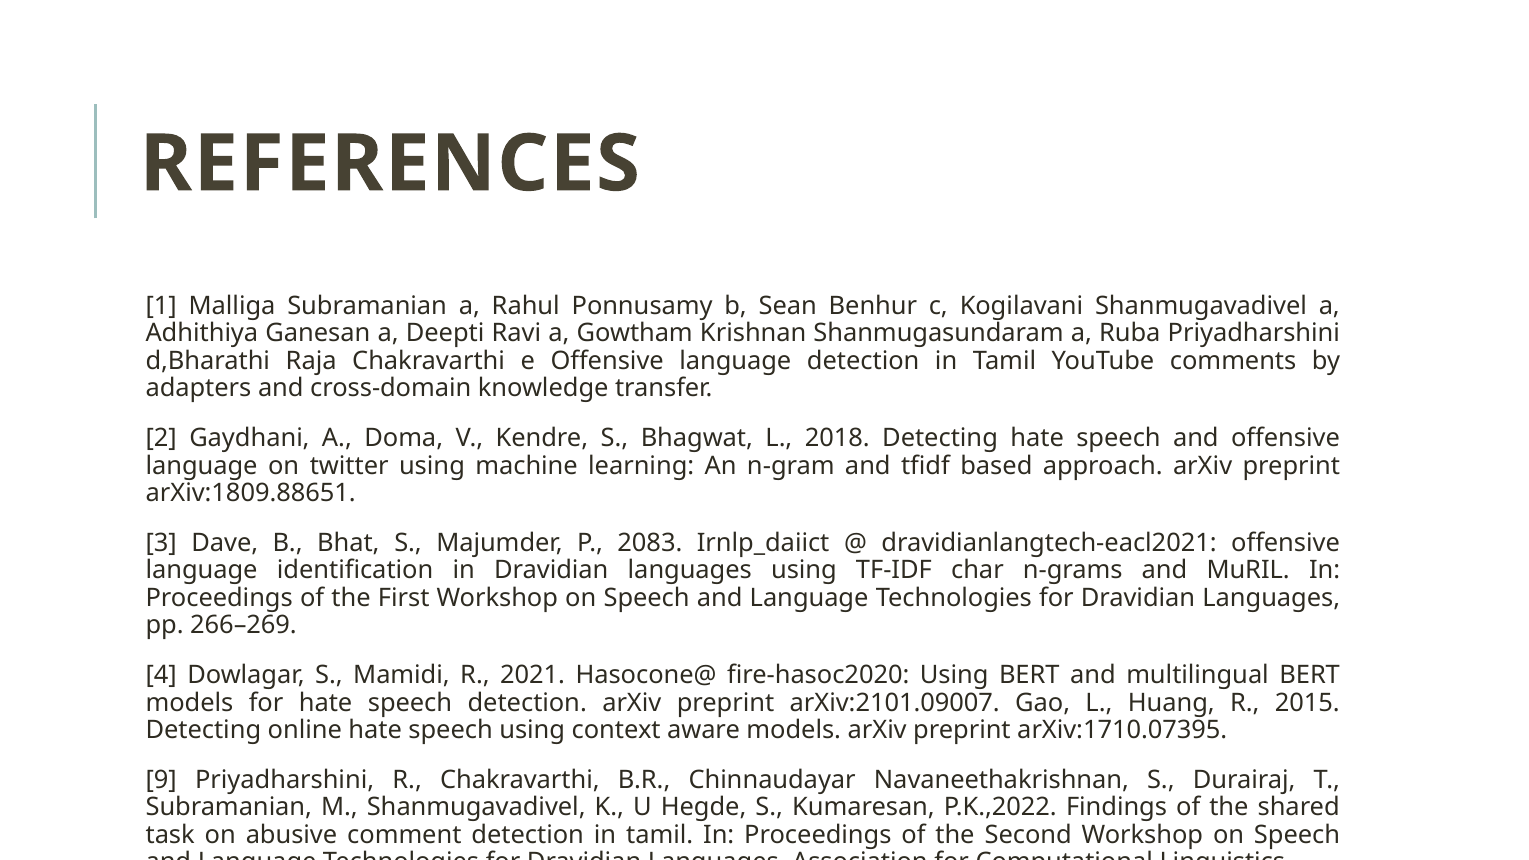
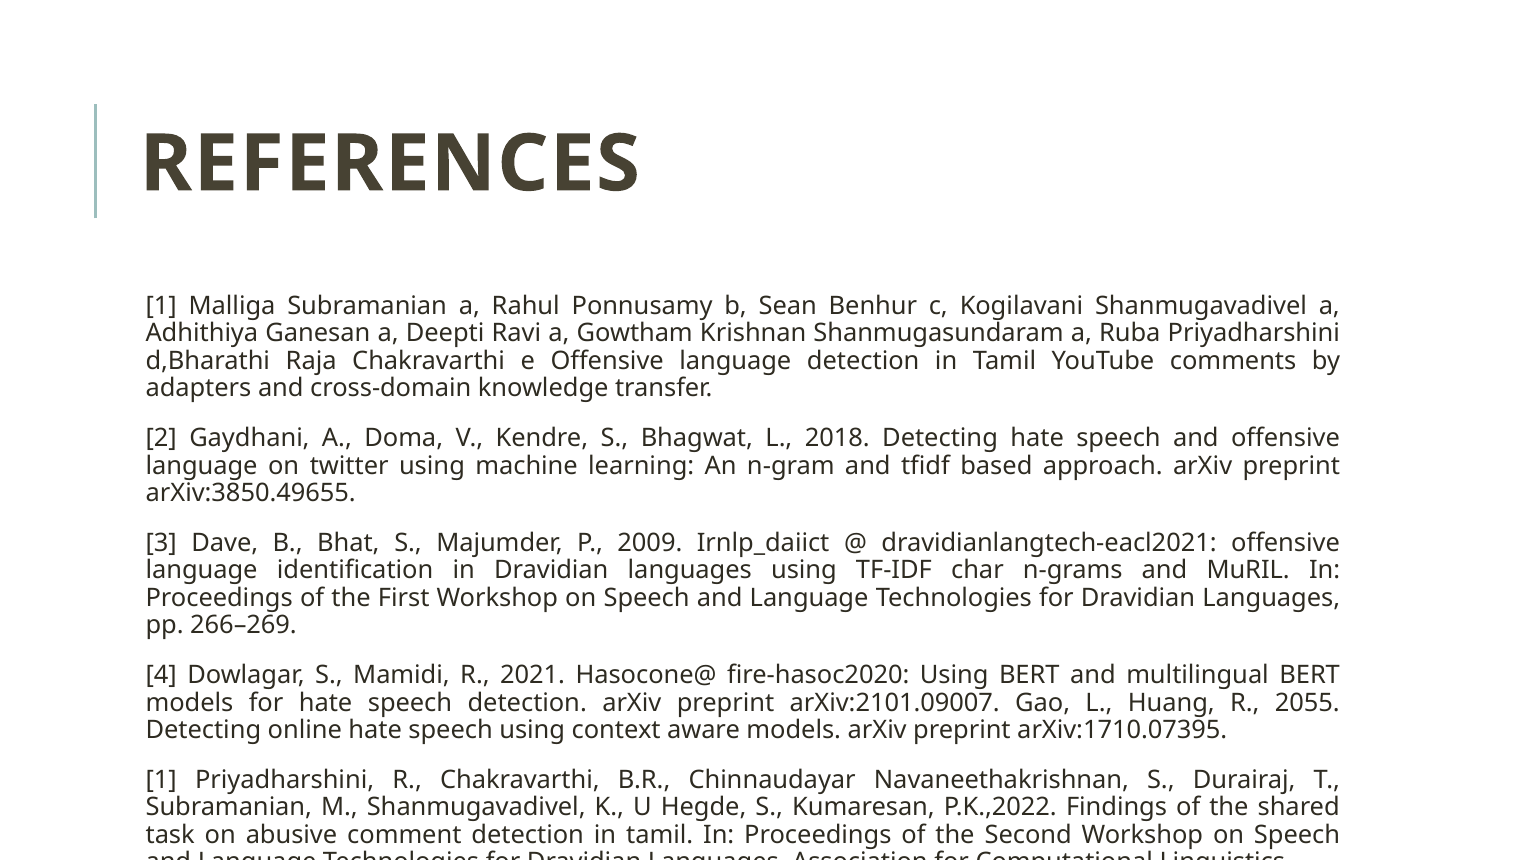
arXiv:1809.88651: arXiv:1809.88651 -> arXiv:3850.49655
2083: 2083 -> 2009
2015: 2015 -> 2055
9 at (161, 780): 9 -> 1
